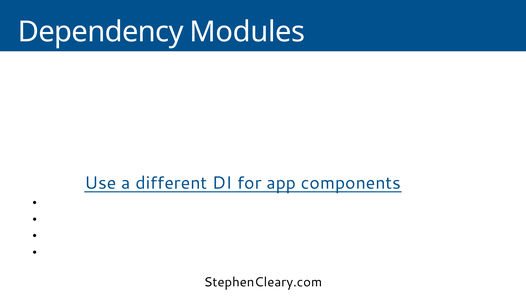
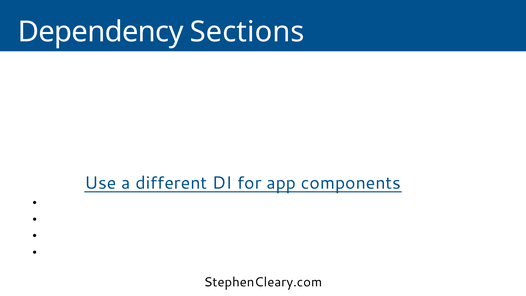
Modules: Modules -> Sections
